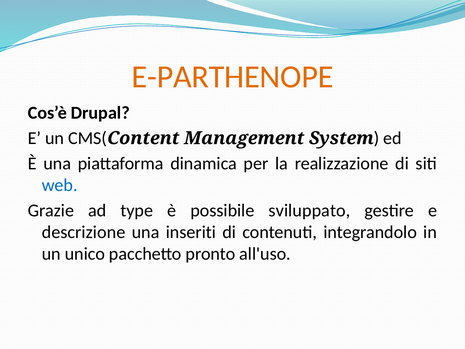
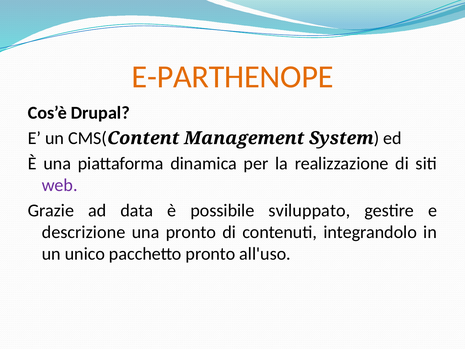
web colour: blue -> purple
type: type -> data
una inseriti: inseriti -> pronto
